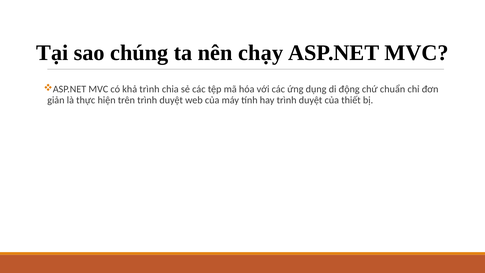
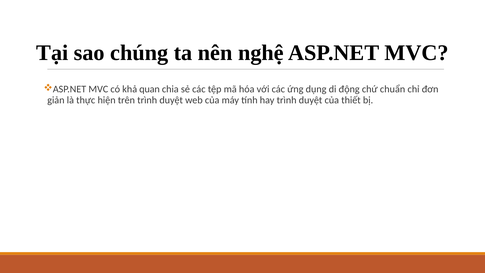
chạy: chạy -> nghệ
khả trình: trình -> quan
